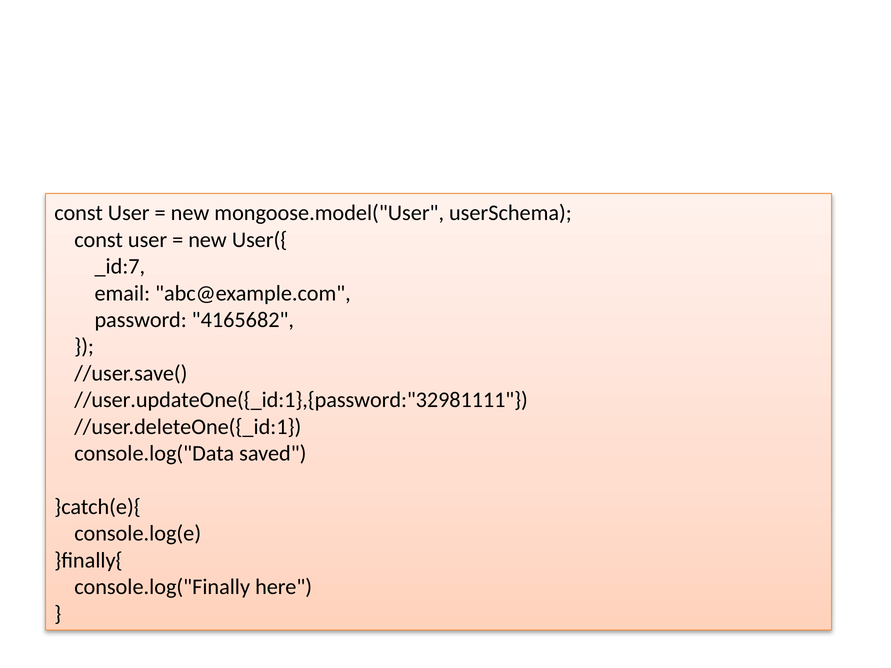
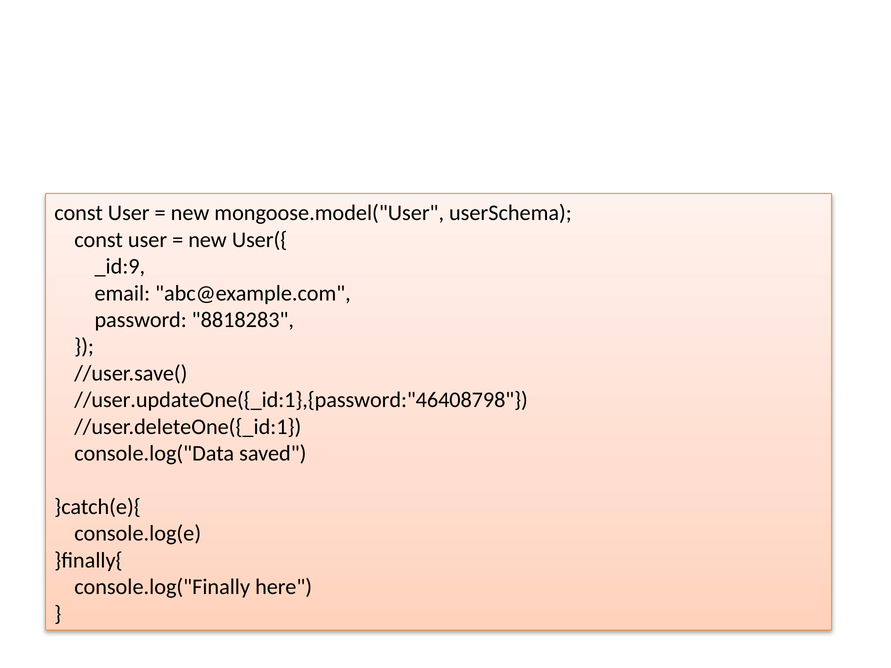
_id:7: _id:7 -> _id:9
4165682: 4165682 -> 8818283
//user.updateOne({_id:1},{password:"32981111: //user.updateOne({_id:1},{password:"32981111 -> //user.updateOne({_id:1},{password:"46408798
